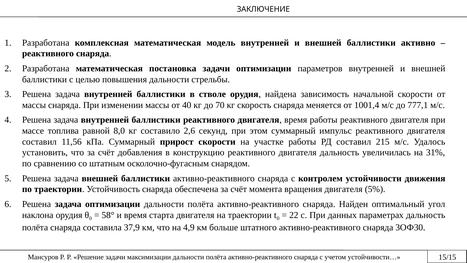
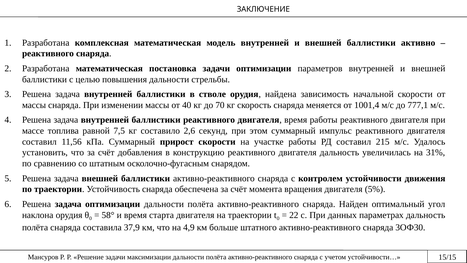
8,0: 8,0 -> 7,5
